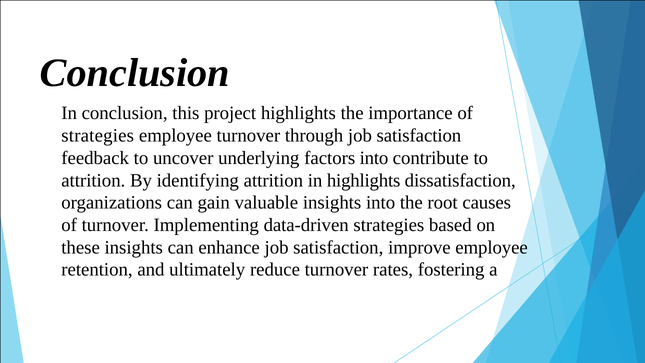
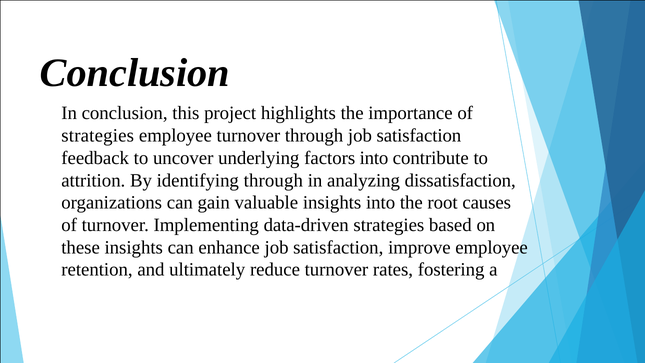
identifying attrition: attrition -> through
in highlights: highlights -> analyzing
